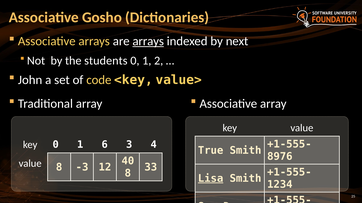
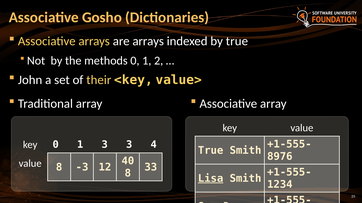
arrays at (148, 41) underline: present -> none
by next: next -> true
students: students -> methods
code: code -> their
1 6: 6 -> 3
